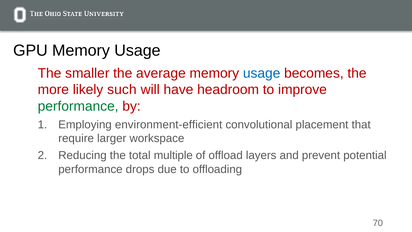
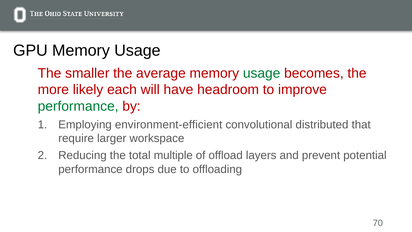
usage at (262, 73) colour: blue -> green
such: such -> each
placement: placement -> distributed
